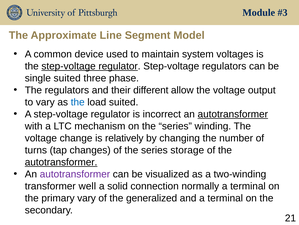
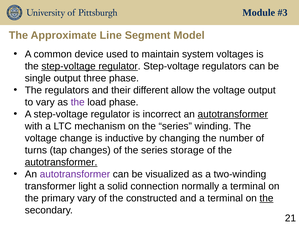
single suited: suited -> output
the at (78, 102) colour: blue -> purple
load suited: suited -> phase
relatively: relatively -> inductive
well: well -> light
generalized: generalized -> constructed
the at (266, 198) underline: none -> present
